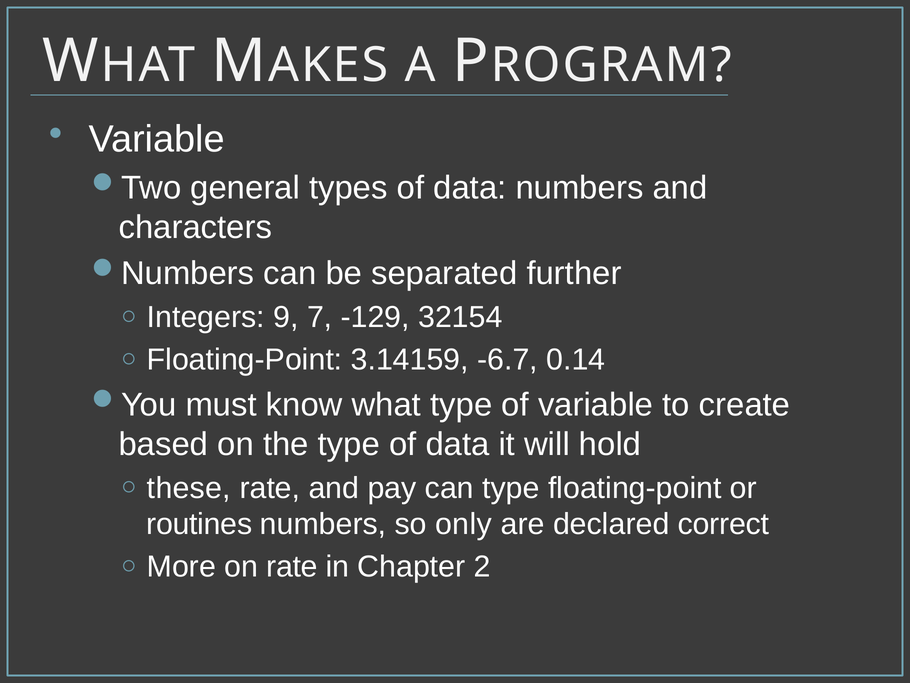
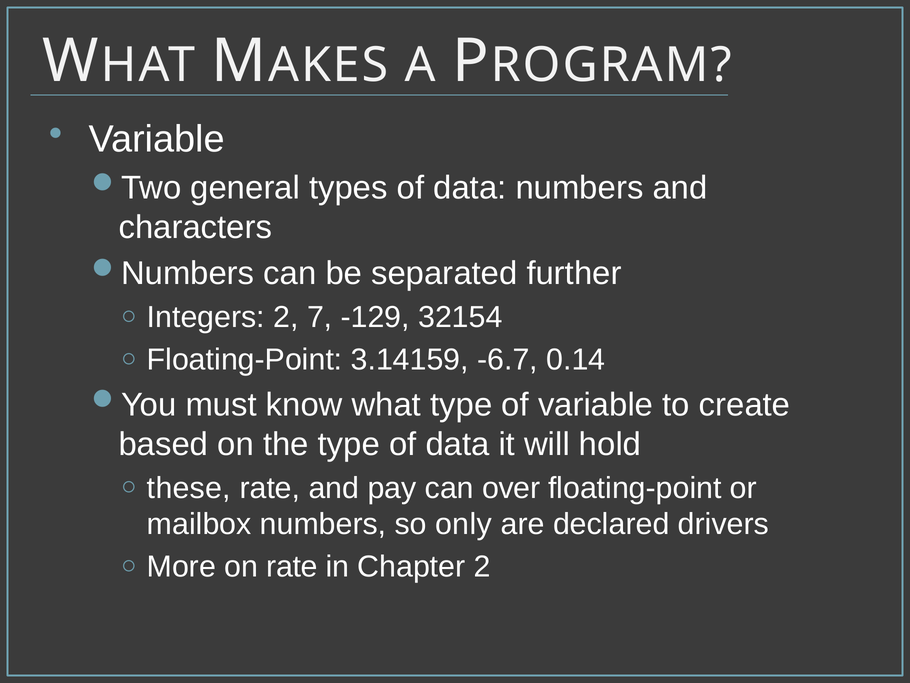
Integers 9: 9 -> 2
can type: type -> over
routines: routines -> mailbox
correct: correct -> drivers
